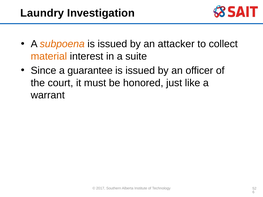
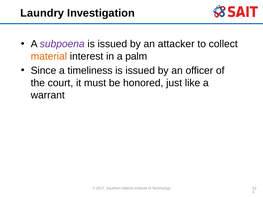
subpoena colour: orange -> purple
suite: suite -> palm
guarantee: guarantee -> timeliness
